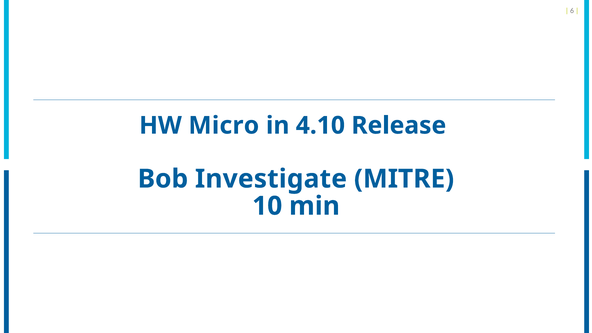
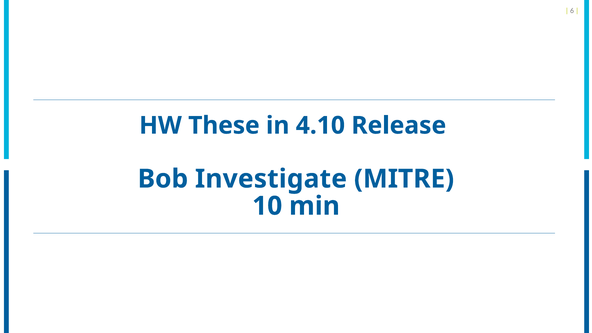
Micro: Micro -> These
